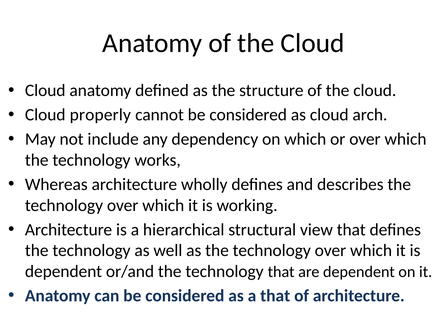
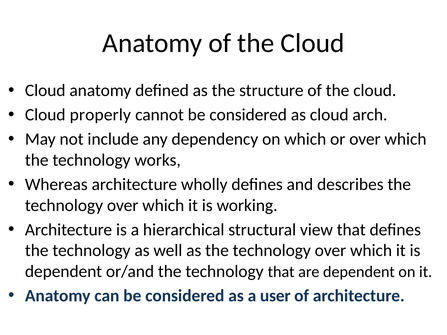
a that: that -> user
